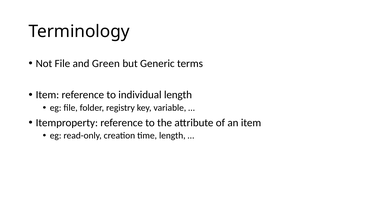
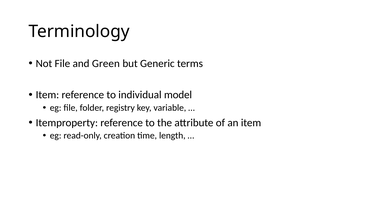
individual length: length -> model
